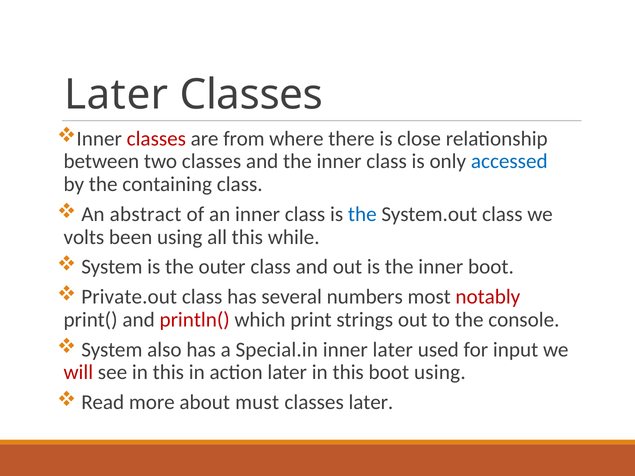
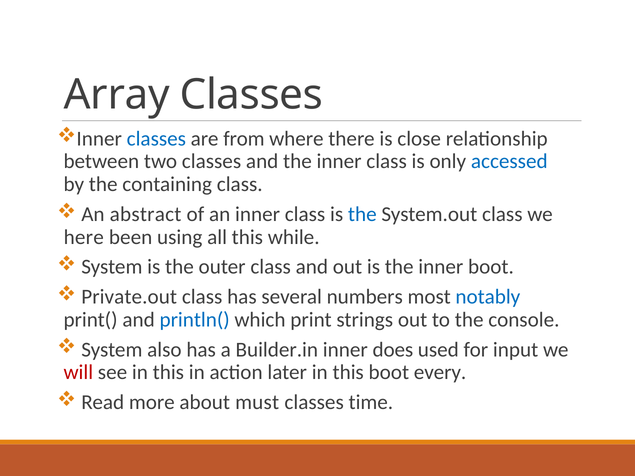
Later at (116, 95): Later -> Array
classes at (156, 139) colour: red -> blue
volts: volts -> here
notably colour: red -> blue
println( colour: red -> blue
Special.in: Special.in -> Builder.in
inner later: later -> does
boot using: using -> every
classes later: later -> time
